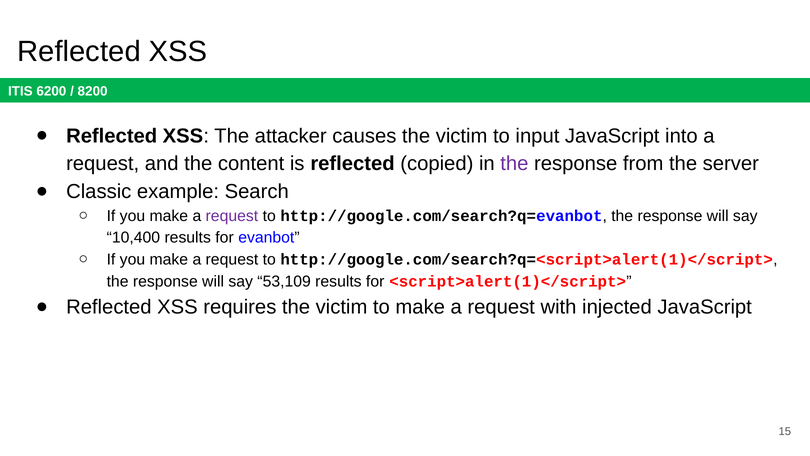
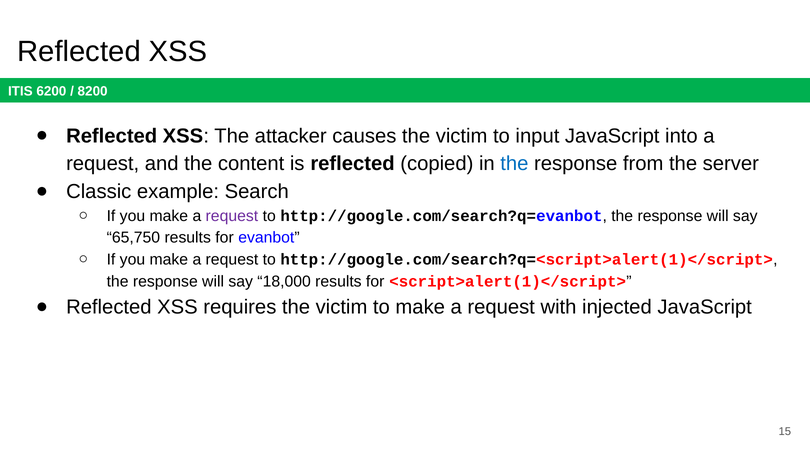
the at (514, 164) colour: purple -> blue
10,400: 10,400 -> 65,750
53,109: 53,109 -> 18,000
